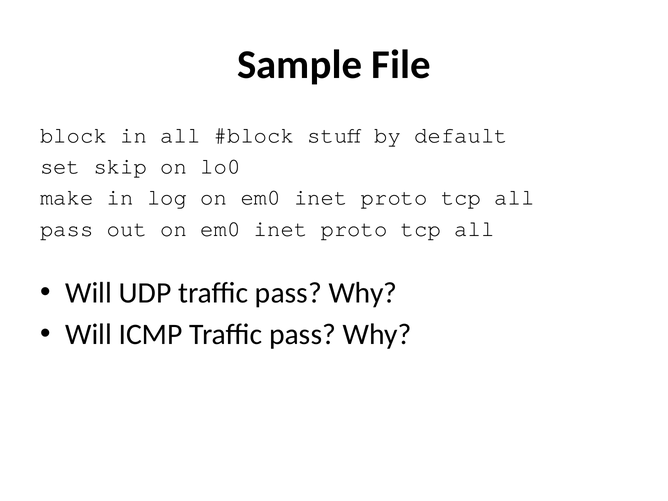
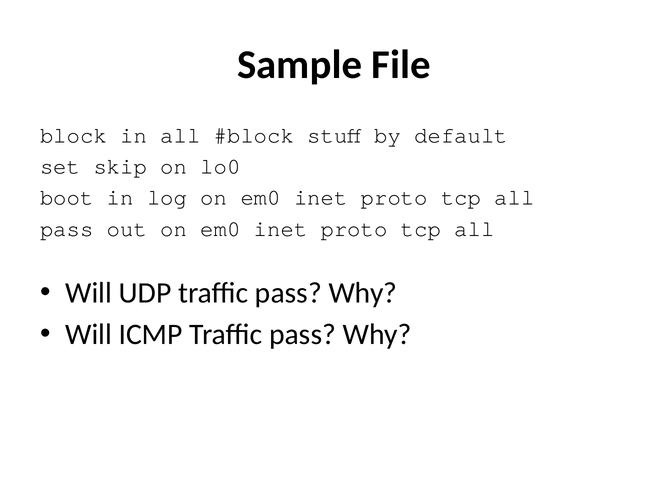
make: make -> boot
